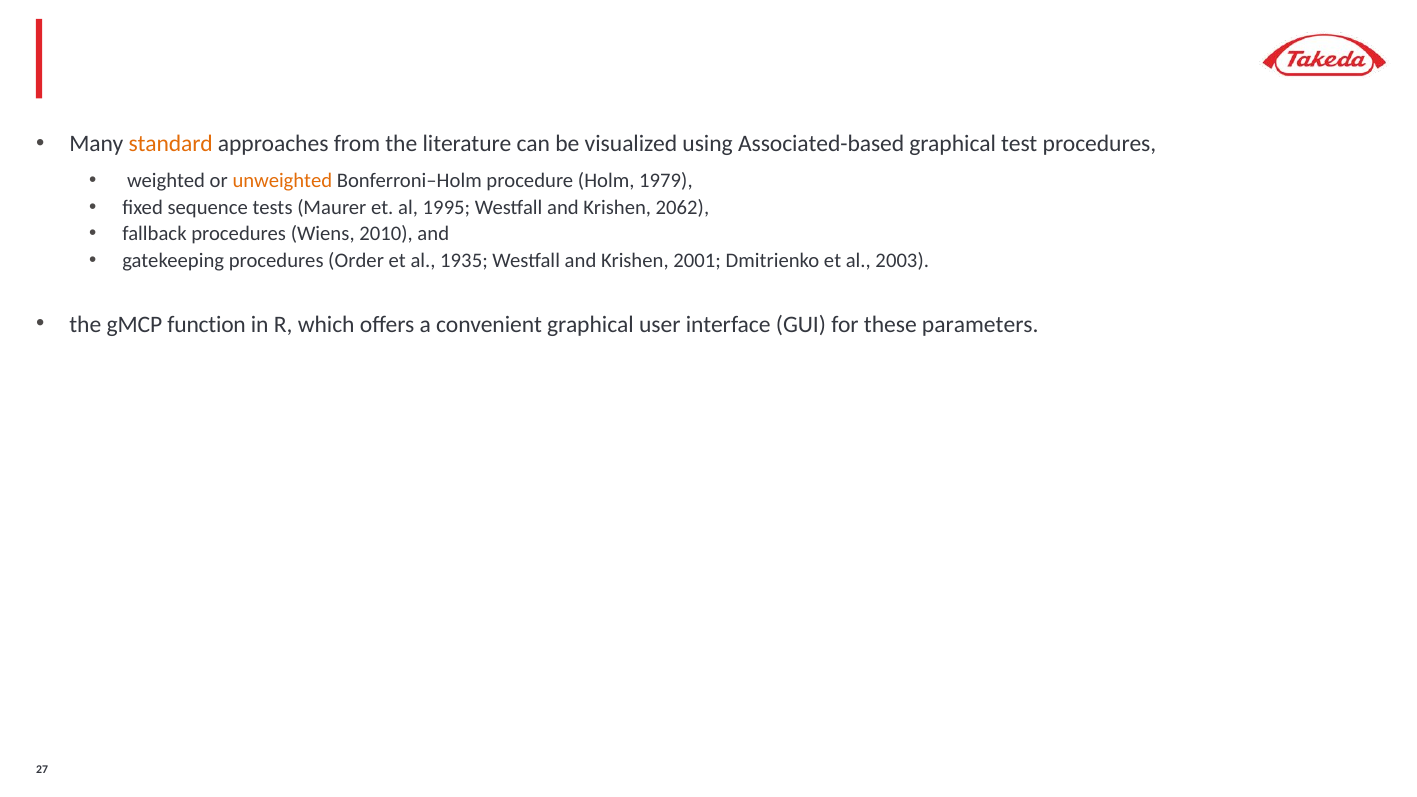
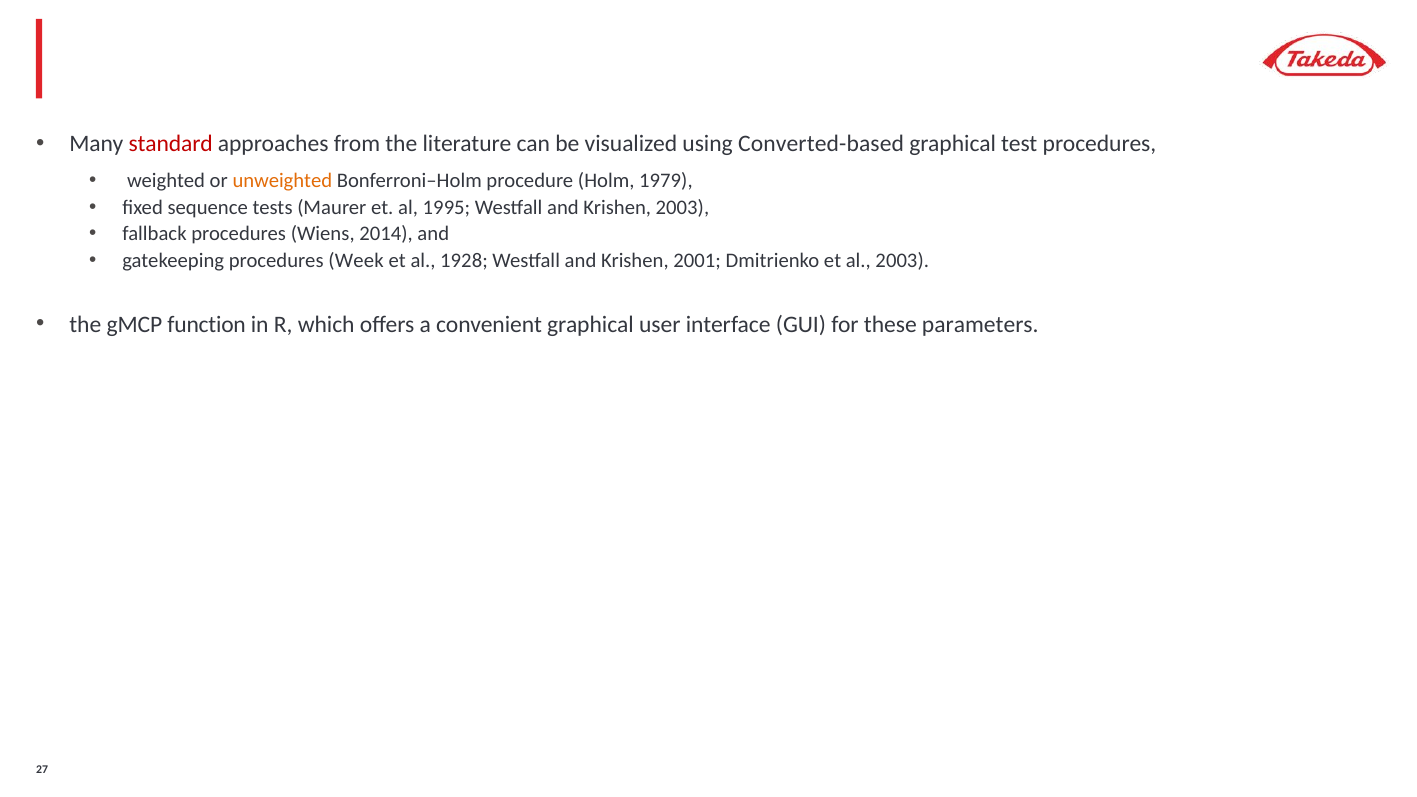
standard colour: orange -> red
Associated-based: Associated-based -> Converted-based
Krishen 2062: 2062 -> 2003
2010: 2010 -> 2014
Order: Order -> Week
1935: 1935 -> 1928
